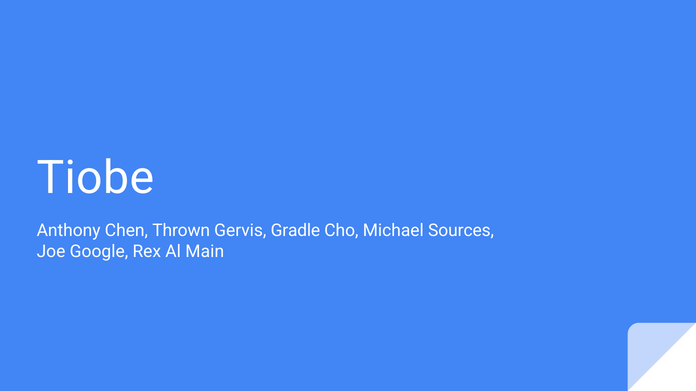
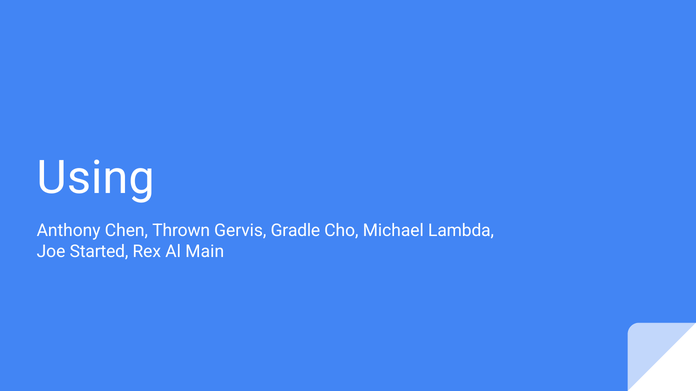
Tiobe: Tiobe -> Using
Sources: Sources -> Lambda
Google: Google -> Started
